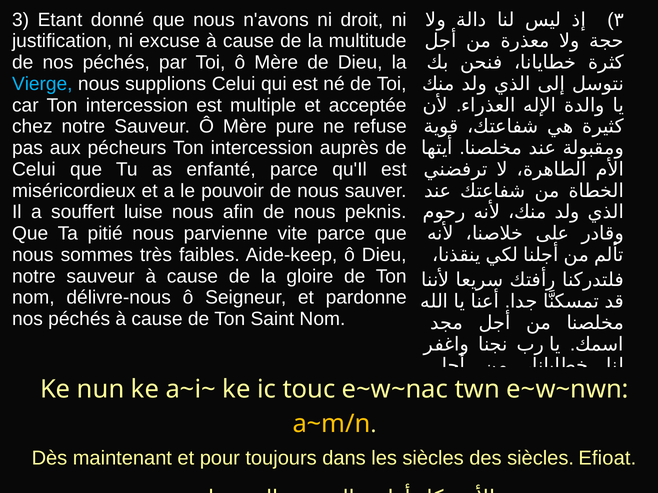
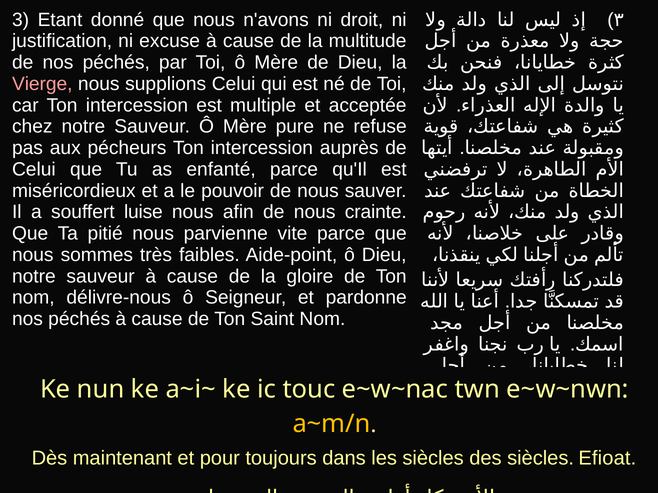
Vierge colour: light blue -> pink
peknis: peknis -> crainte
Aide-keep: Aide-keep -> Aide-point
